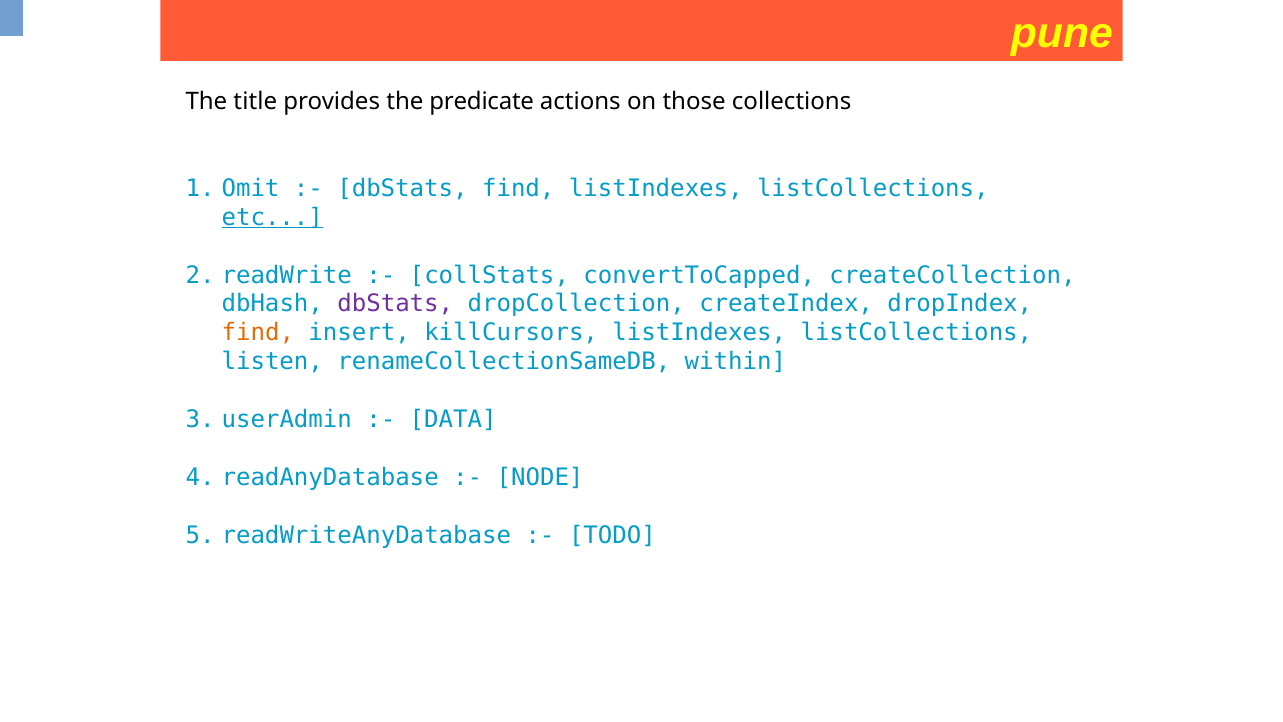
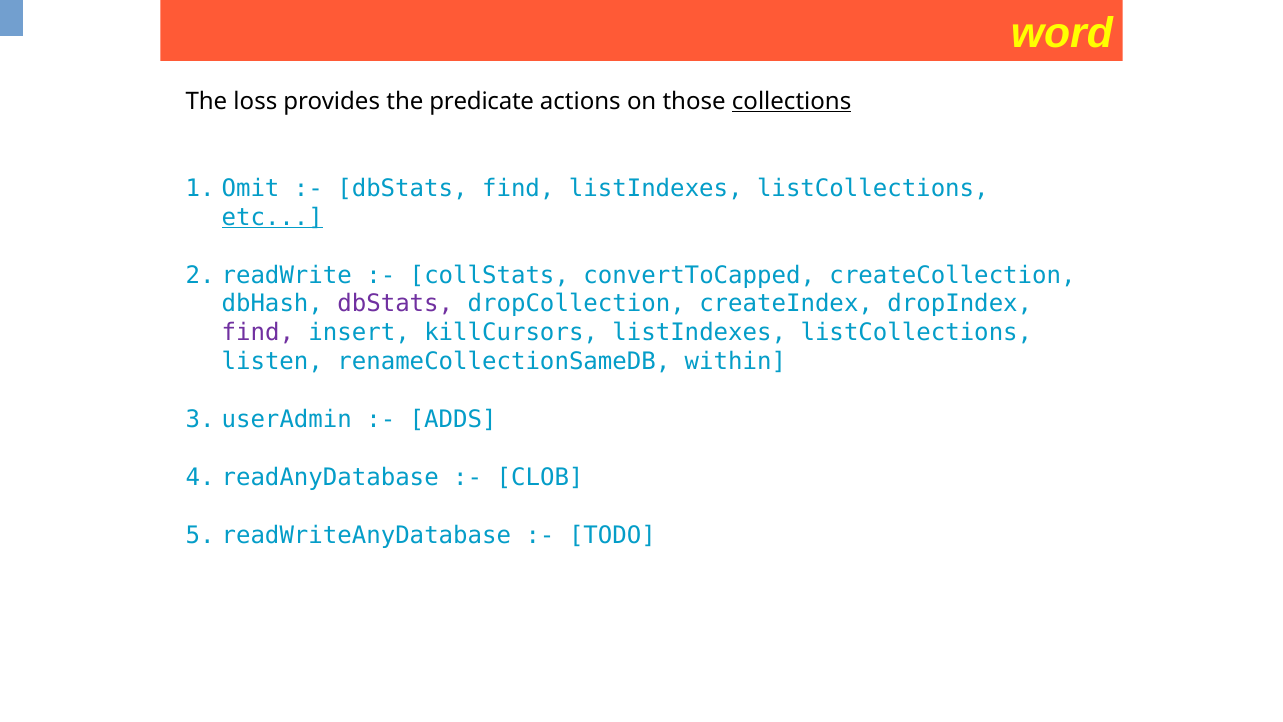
pune: pune -> word
title: title -> loss
collections underline: none -> present
find at (258, 333) colour: orange -> purple
DATA: DATA -> ADDS
NODE: NODE -> CLOB
